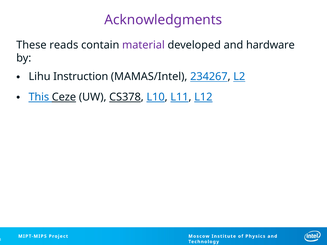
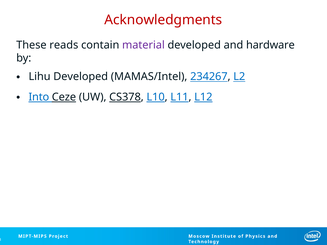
Acknowledgments colour: purple -> red
Lihu Instruction: Instruction -> Developed
This: This -> Into
